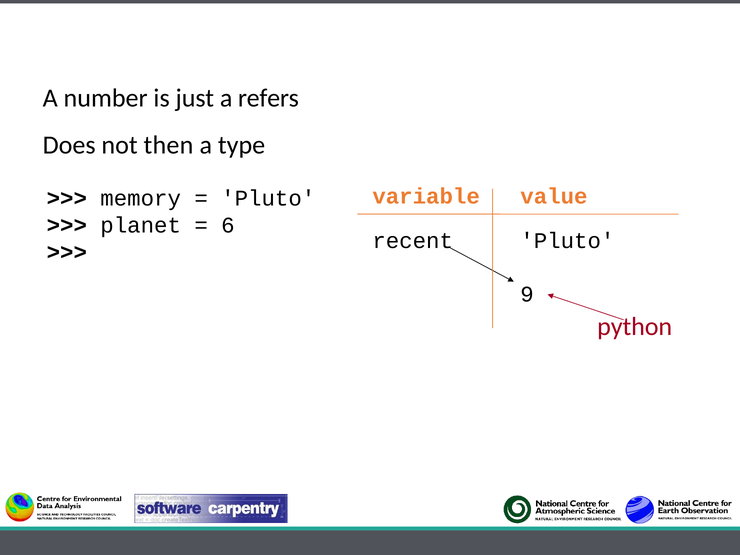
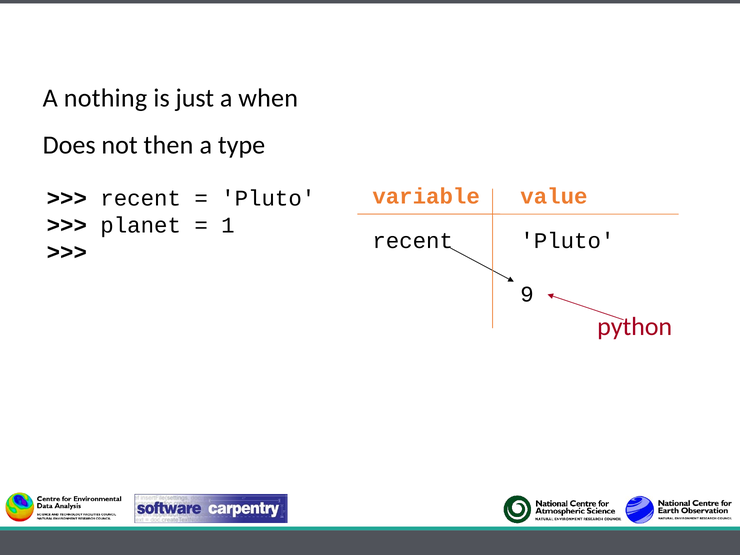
number: number -> nothing
refers: refers -> when
memory at (141, 198): memory -> recent
6: 6 -> 1
